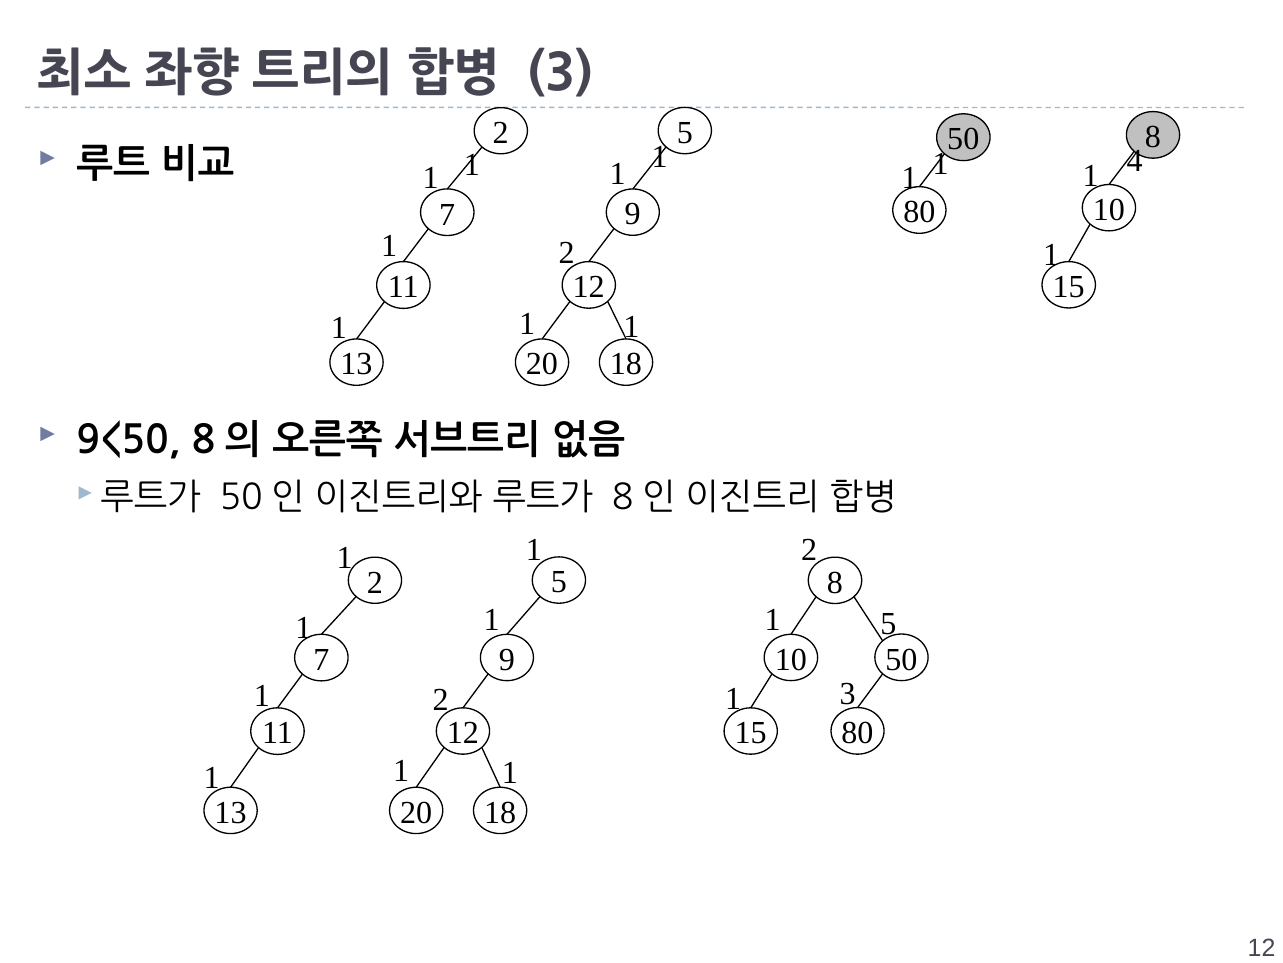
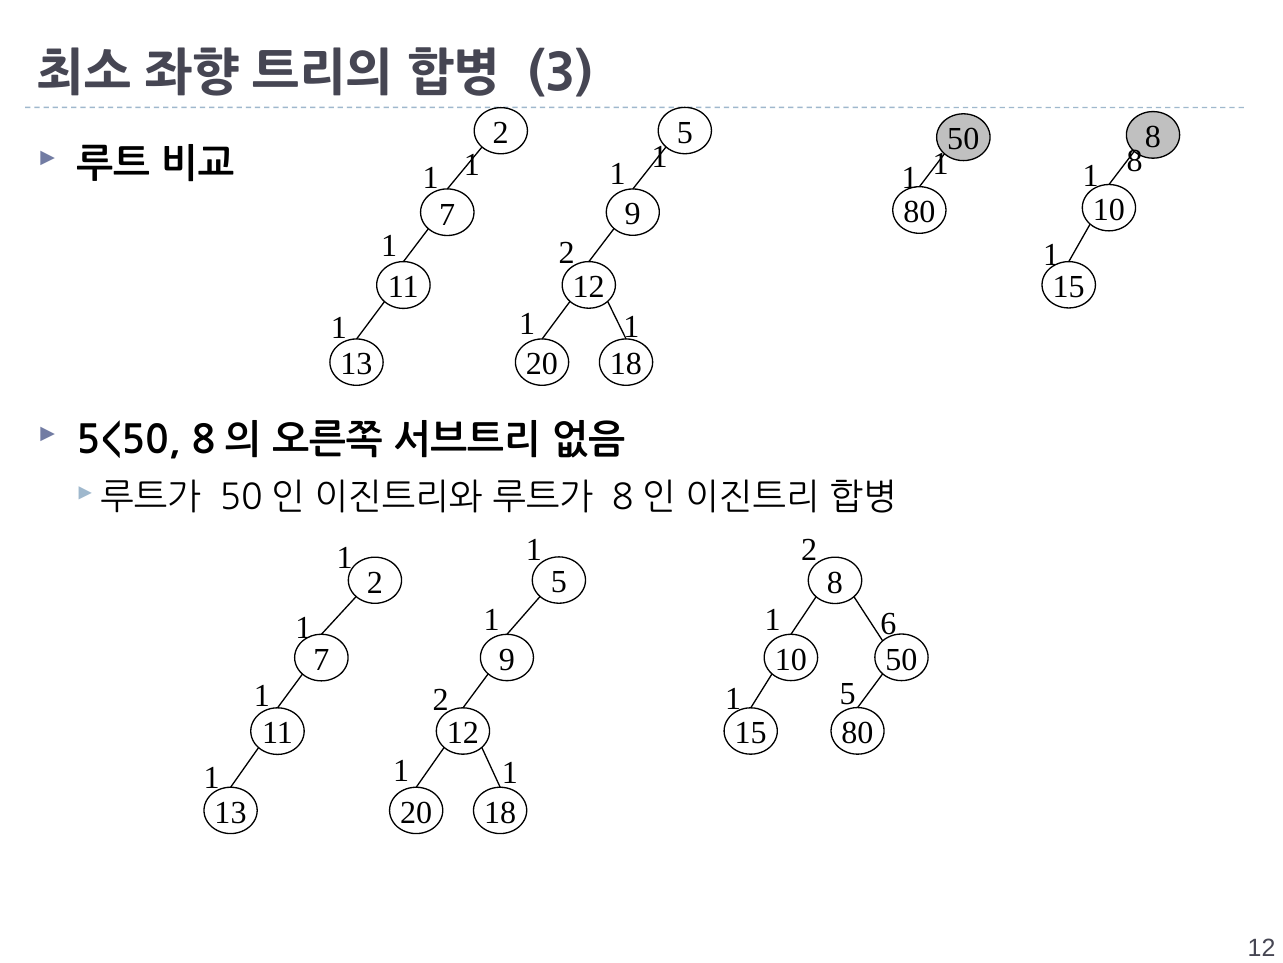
1 4: 4 -> 8
9<50: 9<50 -> 5<50
5 at (888, 623): 5 -> 6
3 at (848, 694): 3 -> 5
